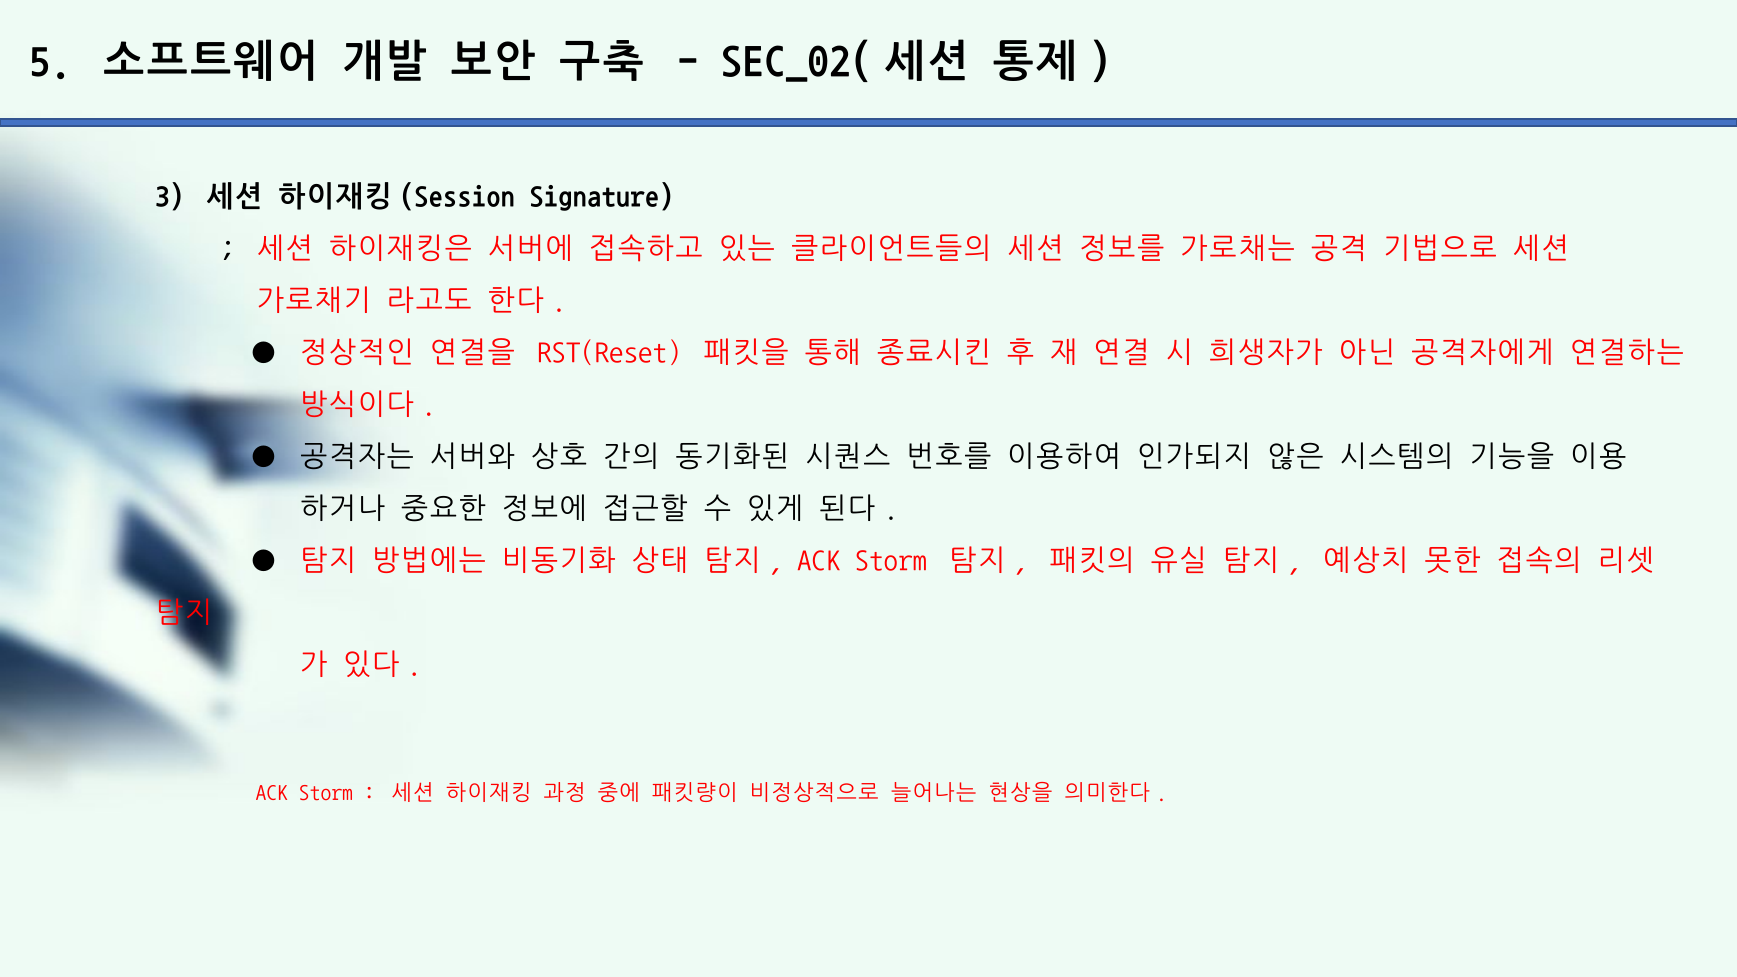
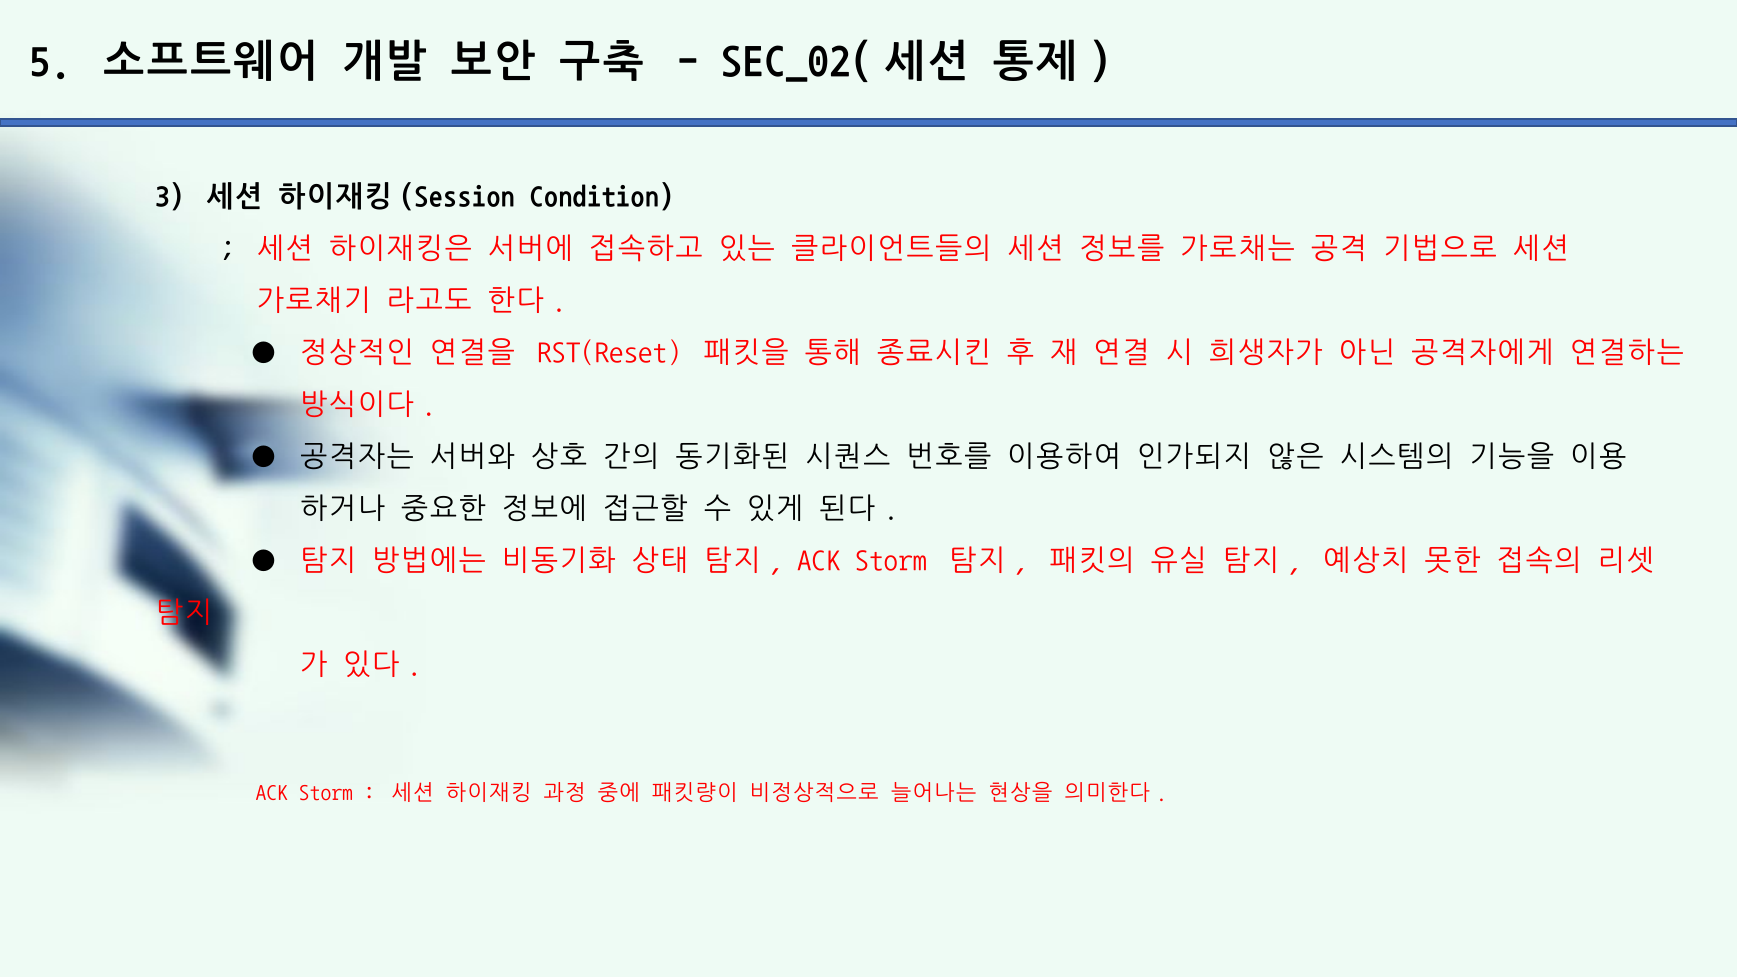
Signature: Signature -> Condition
